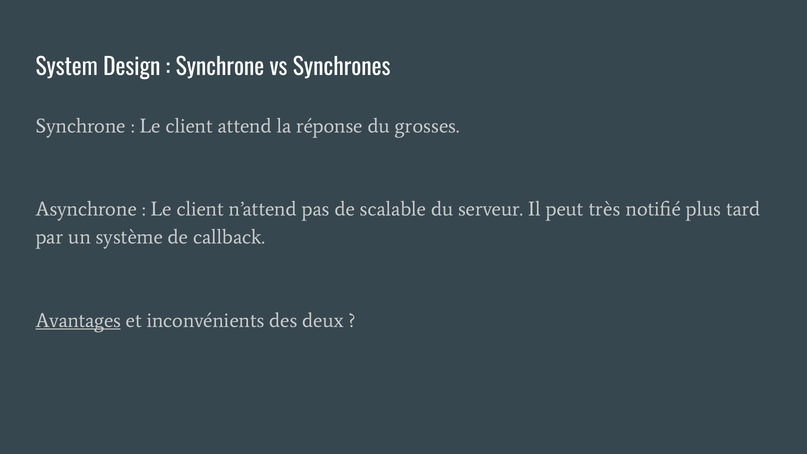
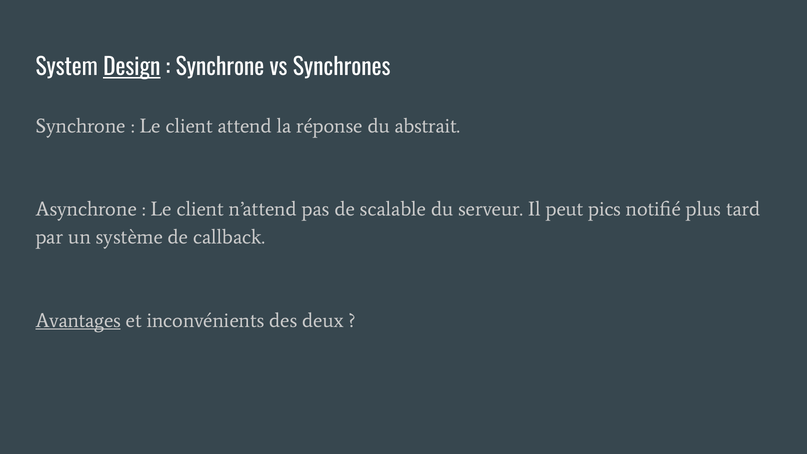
Design underline: none -> present
grosses: grosses -> abstrait
très: très -> pics
